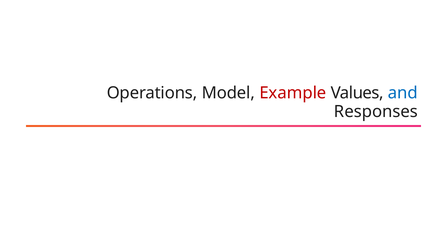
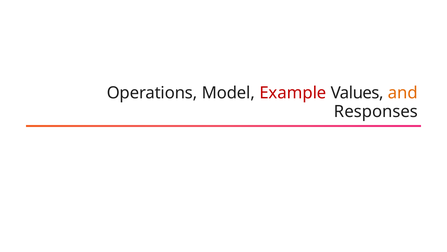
and colour: blue -> orange
